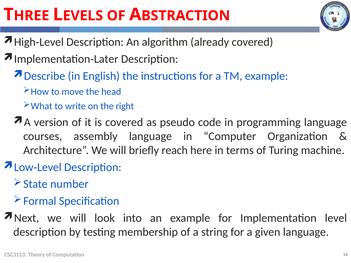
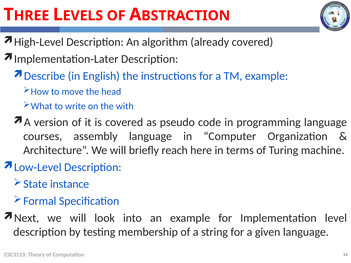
right: right -> with
number: number -> instance
